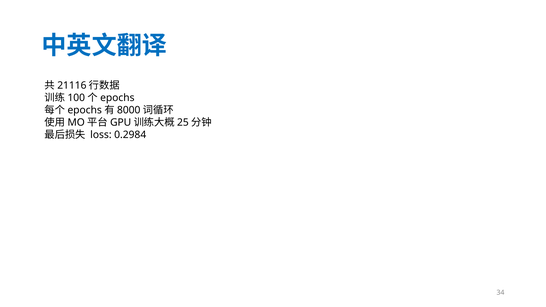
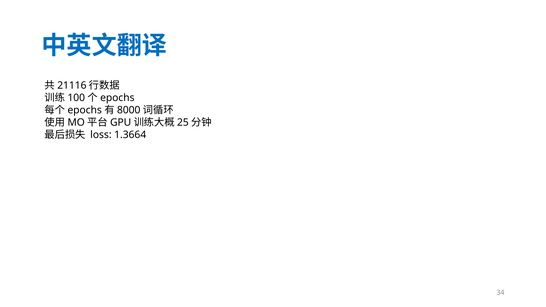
0.2984: 0.2984 -> 1.3664
